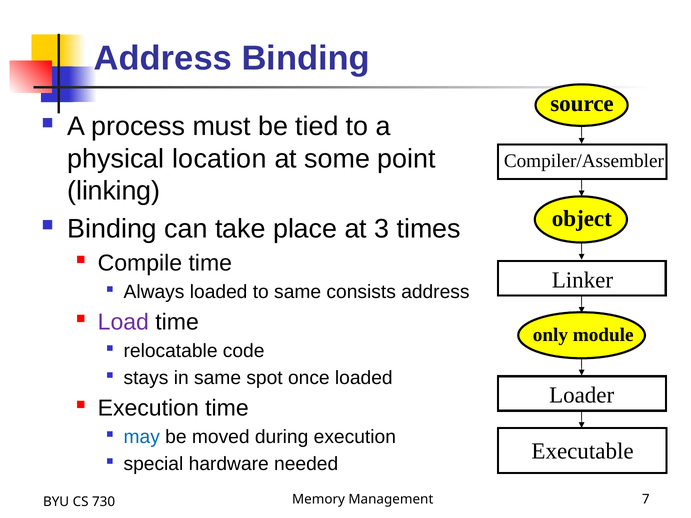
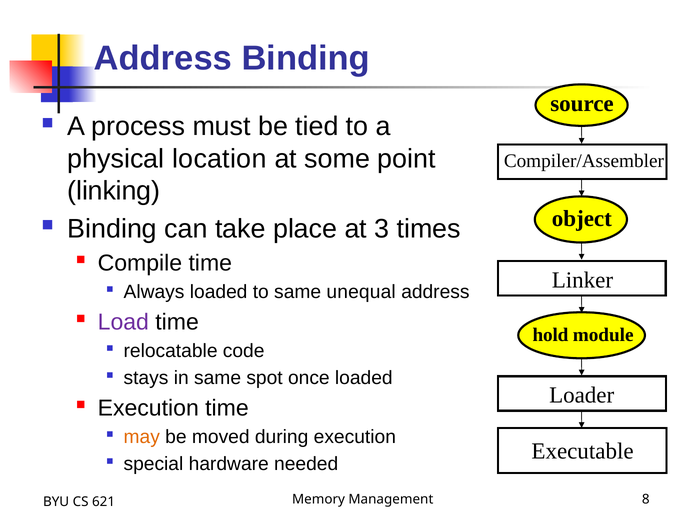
consists: consists -> unequal
only: only -> hold
may colour: blue -> orange
7: 7 -> 8
730: 730 -> 621
